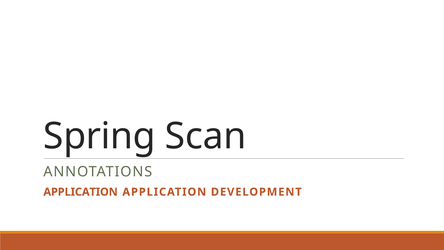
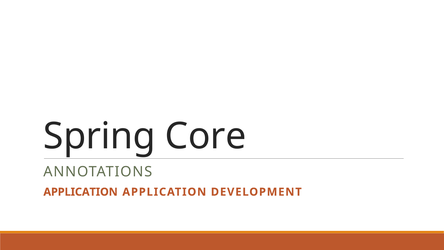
Scan: Scan -> Core
